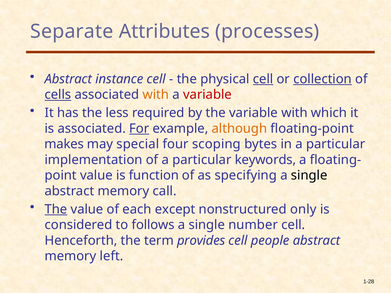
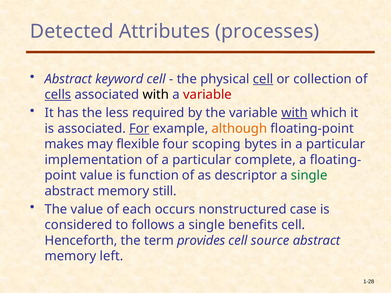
Separate: Separate -> Detected
instance: instance -> keyword
collection underline: present -> none
with at (156, 95) colour: orange -> black
with at (294, 113) underline: none -> present
special: special -> flexible
keywords: keywords -> complete
specifying: specifying -> descriptor
single at (309, 176) colour: black -> green
call: call -> still
The at (56, 209) underline: present -> none
except: except -> occurs
only: only -> case
number: number -> benefits
people: people -> source
